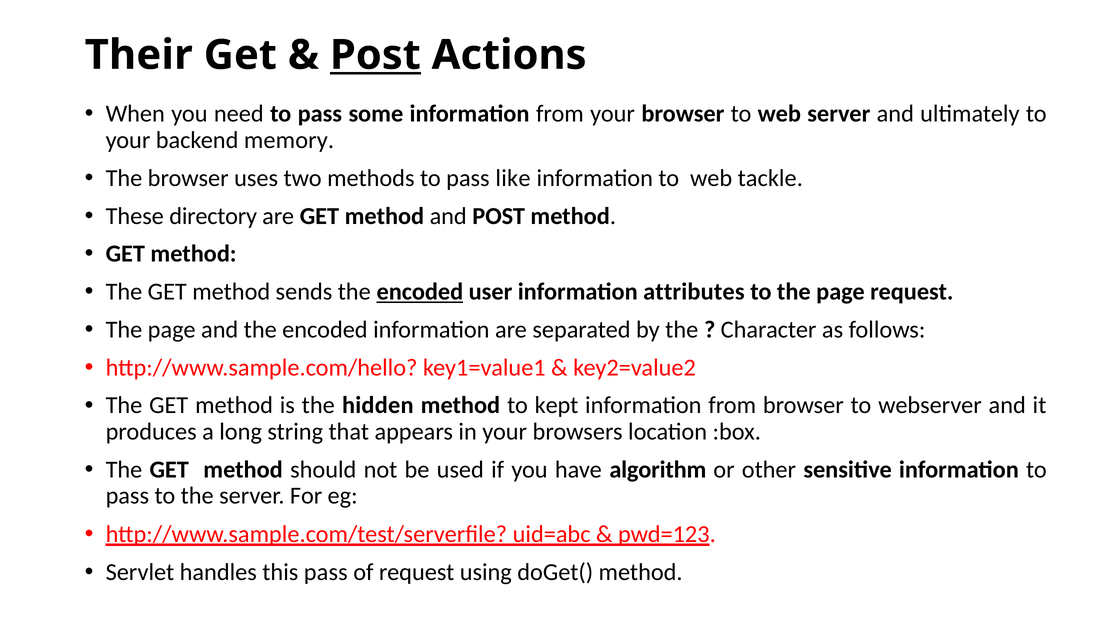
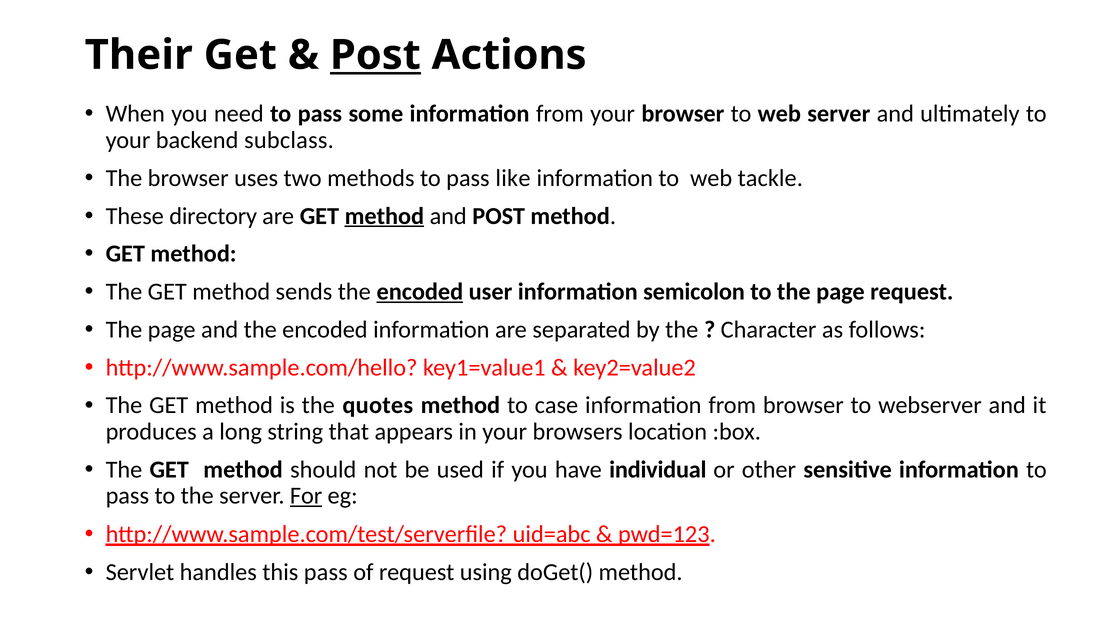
memory: memory -> subclass
method at (384, 216) underline: none -> present
attributes: attributes -> semicolon
hidden: hidden -> quotes
kept: kept -> case
algorithm: algorithm -> individual
For underline: none -> present
